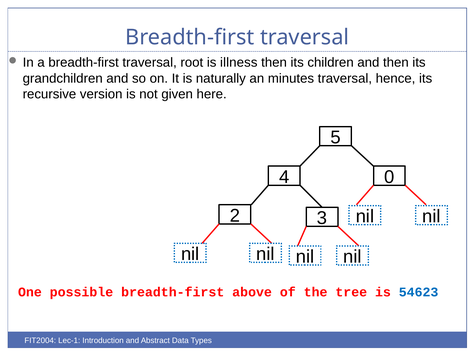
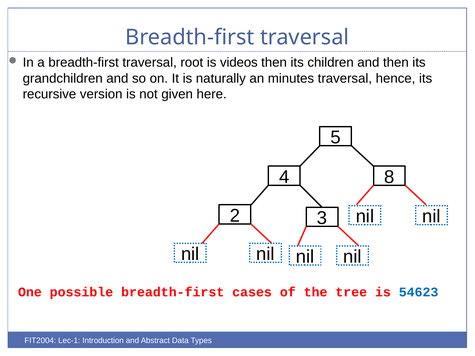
illness: illness -> videos
0: 0 -> 8
above: above -> cases
